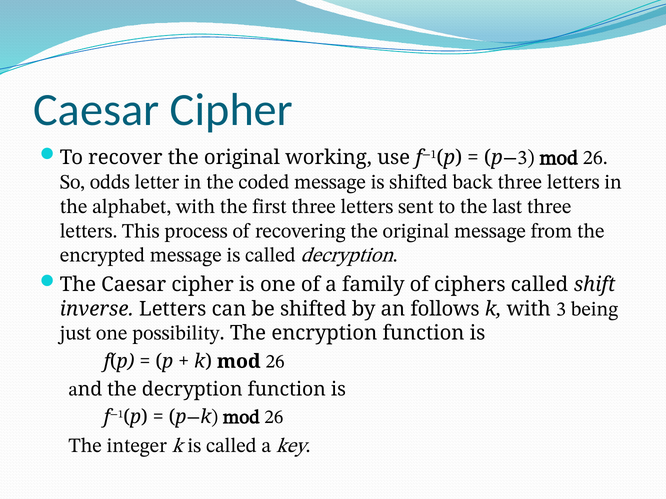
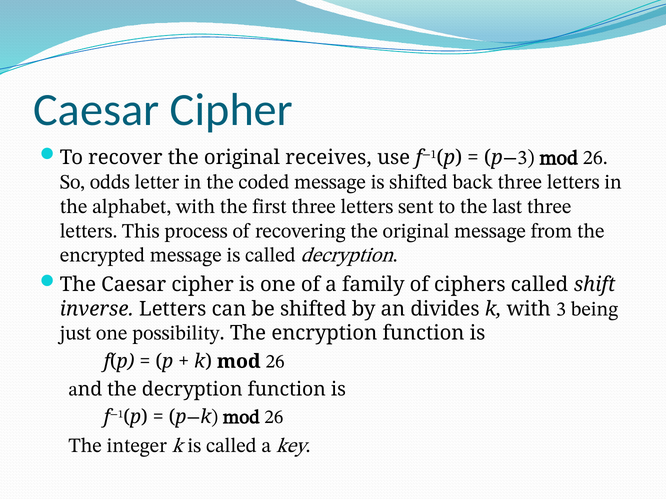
working: working -> receives
follows: follows -> divides
